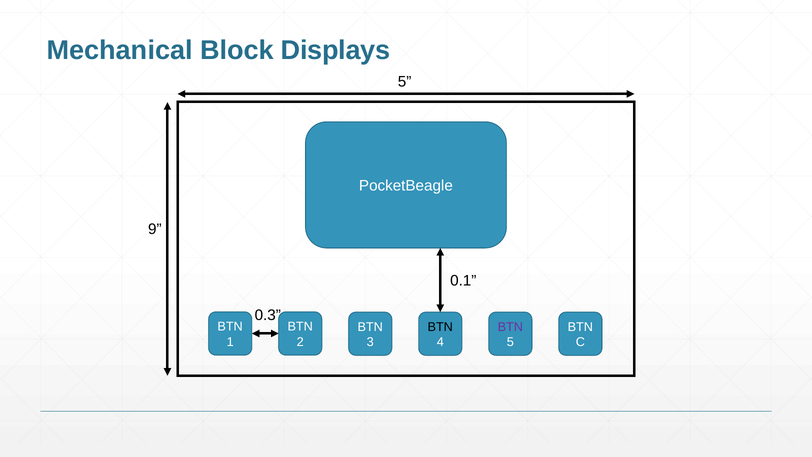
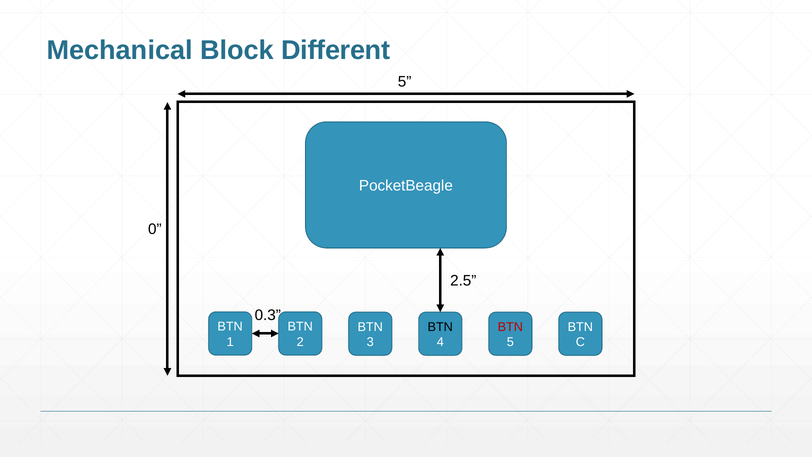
Displays: Displays -> Different
9: 9 -> 0
0.1: 0.1 -> 2.5
BTN at (510, 327) colour: purple -> red
